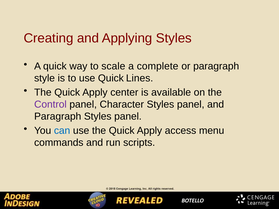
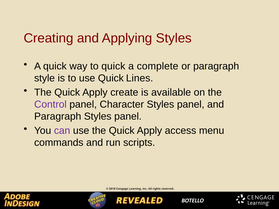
to scale: scale -> quick
center: center -> create
can colour: blue -> purple
